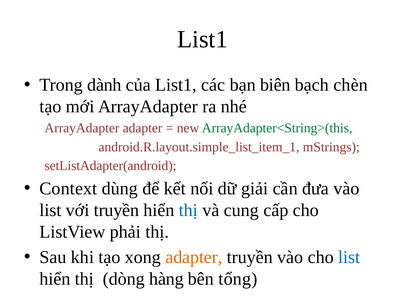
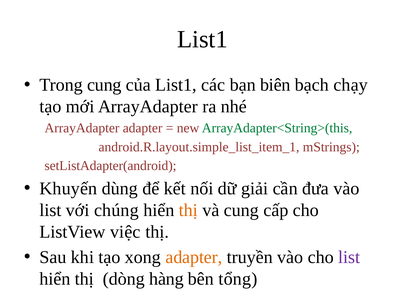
Trong dành: dành -> cung
chèn: chèn -> chạy
Context: Context -> Khuyến
với truyền: truyền -> chúng
thị at (188, 210) colour: blue -> orange
phải: phải -> việc
list at (349, 257) colour: blue -> purple
